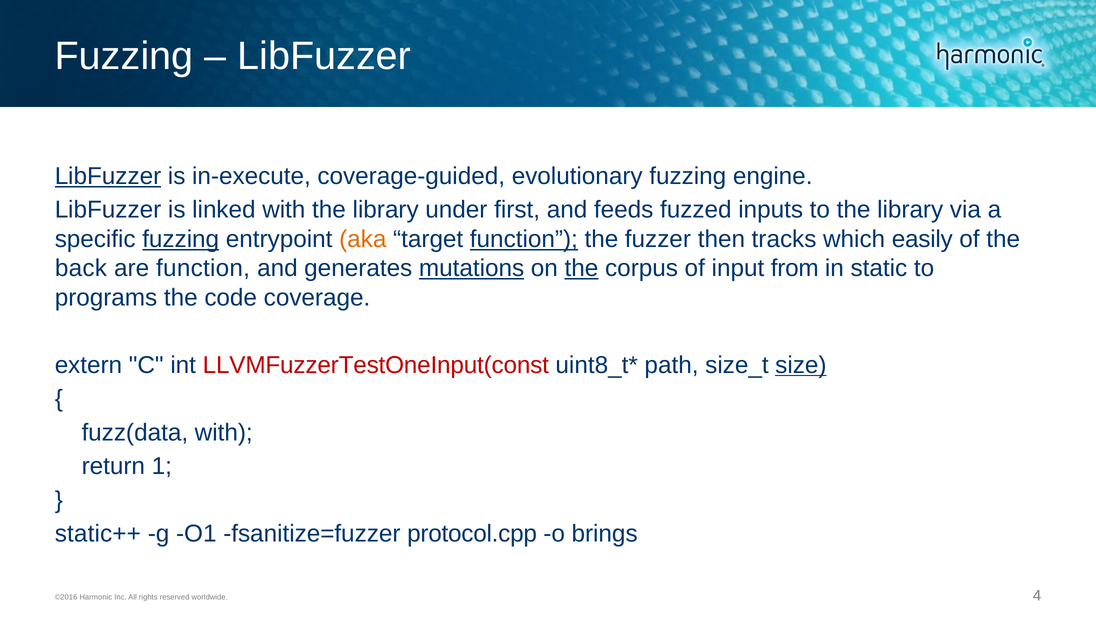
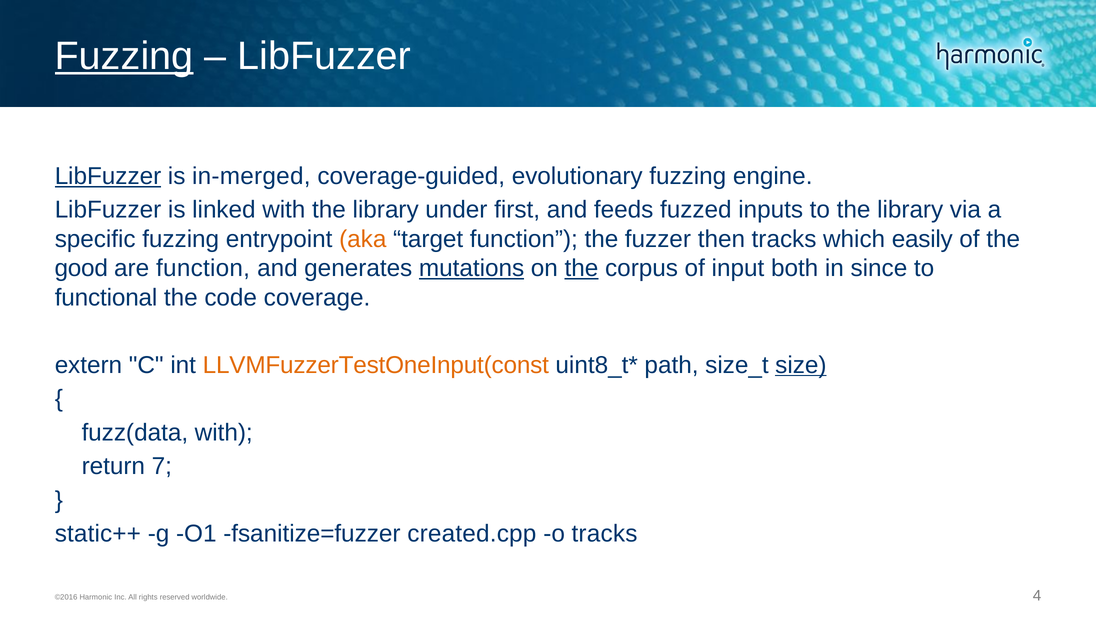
Fuzzing at (124, 56) underline: none -> present
in-execute: in-execute -> in-merged
fuzzing at (181, 239) underline: present -> none
function at (524, 239) underline: present -> none
back: back -> good
from: from -> both
static: static -> since
programs: programs -> functional
LLVMFuzzerTestOneInput(const colour: red -> orange
1: 1 -> 7
protocol.cpp: protocol.cpp -> created.cpp
o brings: brings -> tracks
